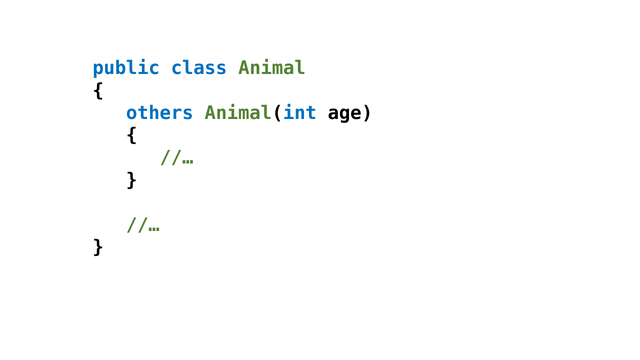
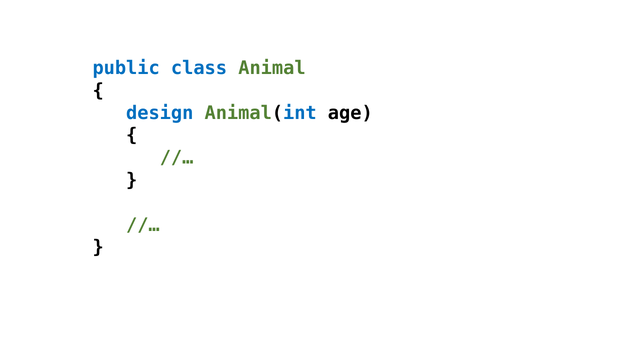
others: others -> design
